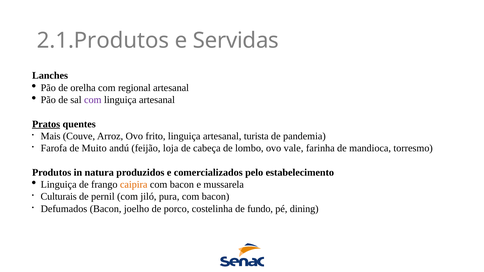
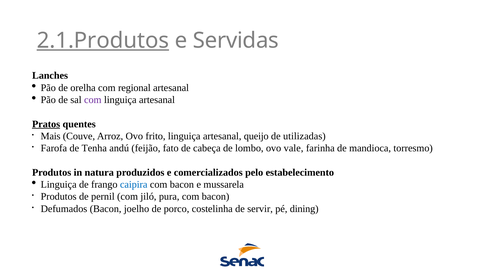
2.1.Produtos underline: none -> present
turista: turista -> queijo
pandemia: pandemia -> utilizadas
Muito: Muito -> Tenha
loja: loja -> fato
caipira colour: orange -> blue
Culturais at (59, 197): Culturais -> Produtos
fundo: fundo -> servir
